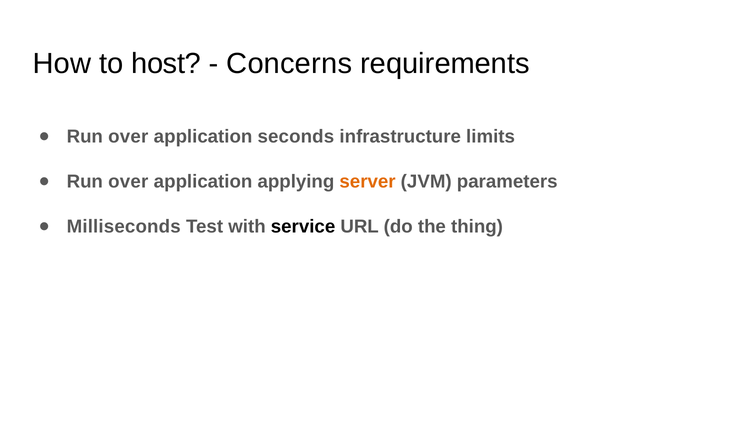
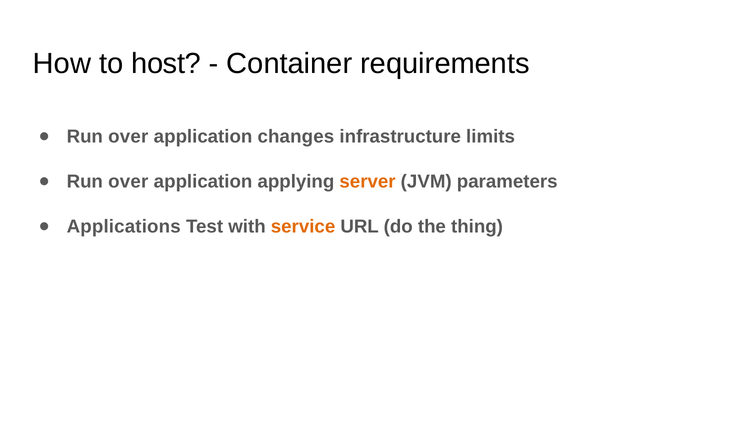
Concerns: Concerns -> Container
seconds: seconds -> changes
Milliseconds: Milliseconds -> Applications
service colour: black -> orange
